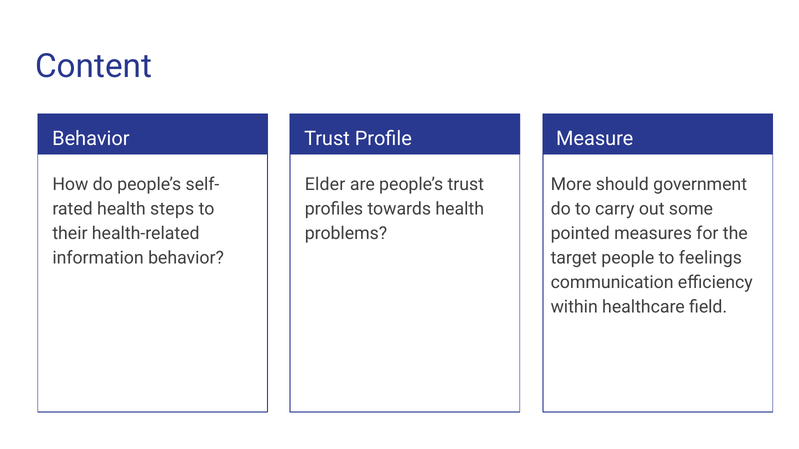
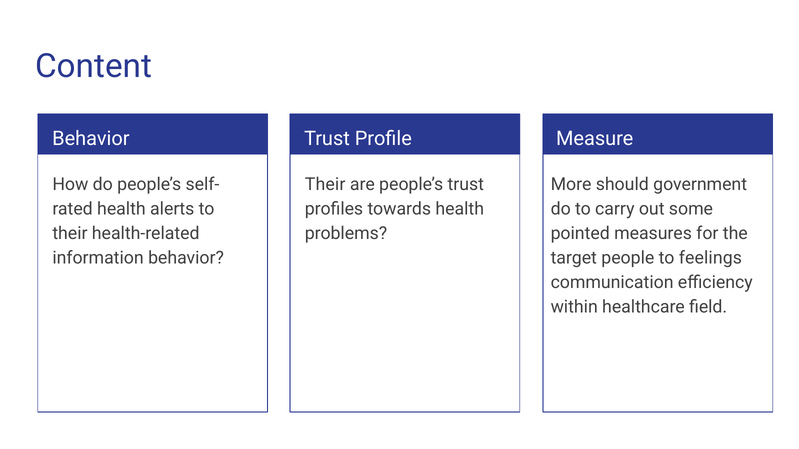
Elder at (325, 185): Elder -> Their
steps: steps -> alerts
